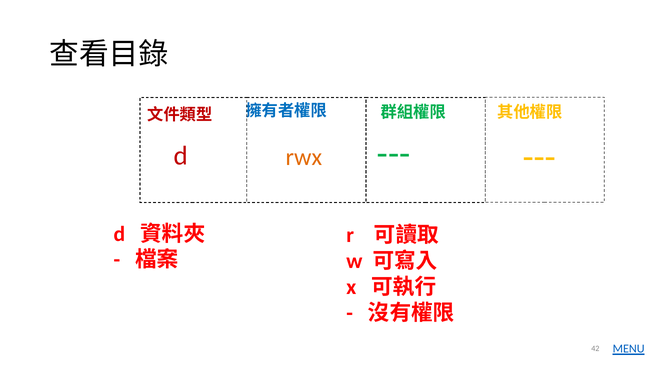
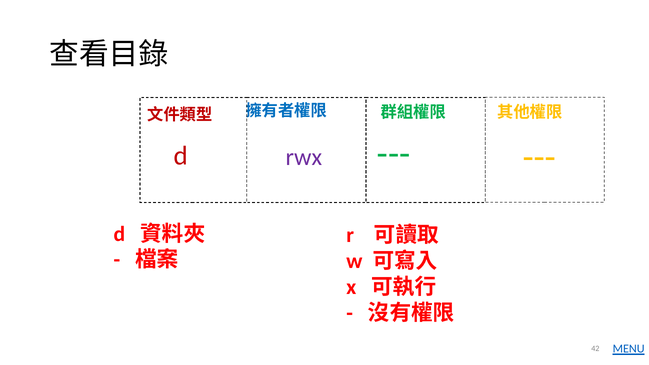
rwx colour: orange -> purple
